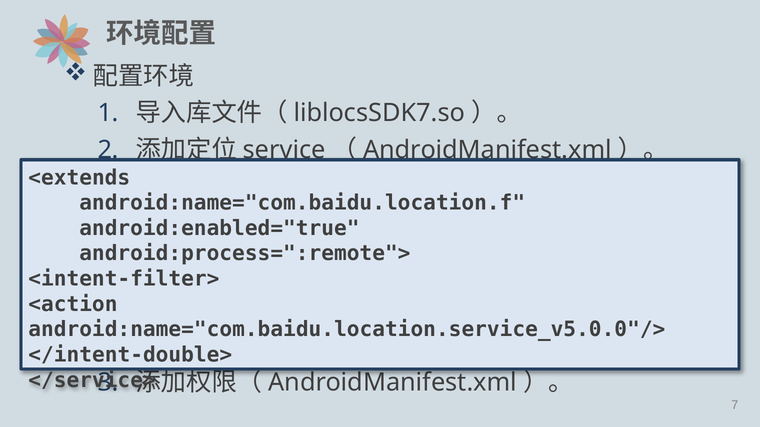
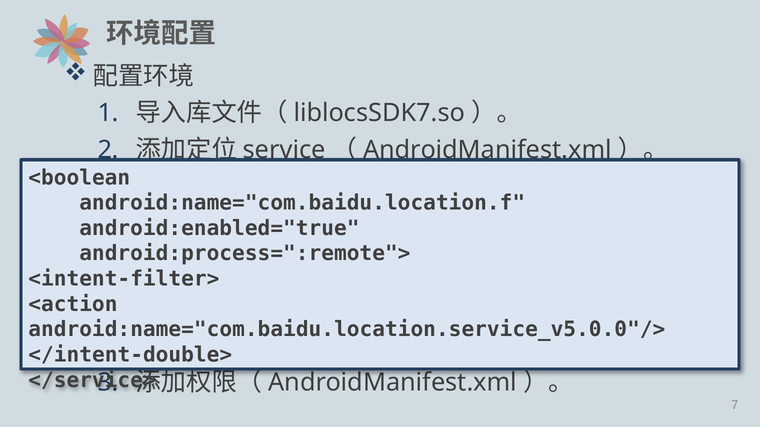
<extends: <extends -> <boolean
